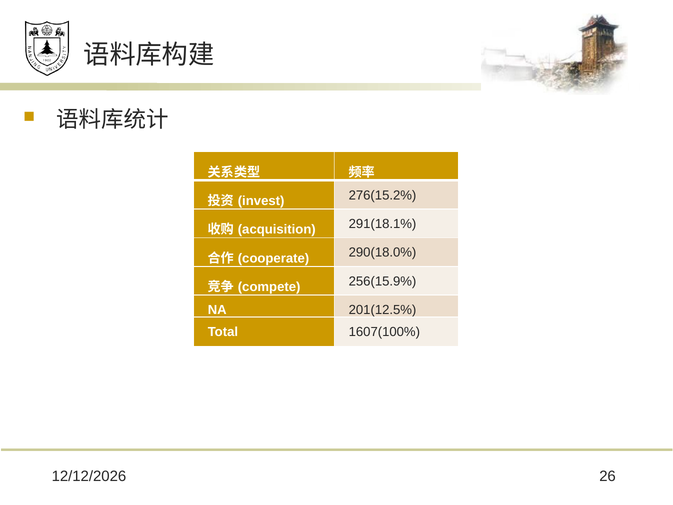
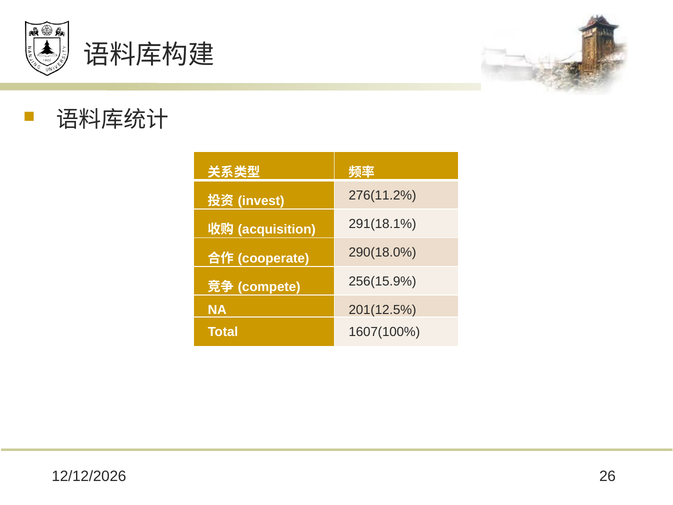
276(15.2%: 276(15.2% -> 276(11.2%
